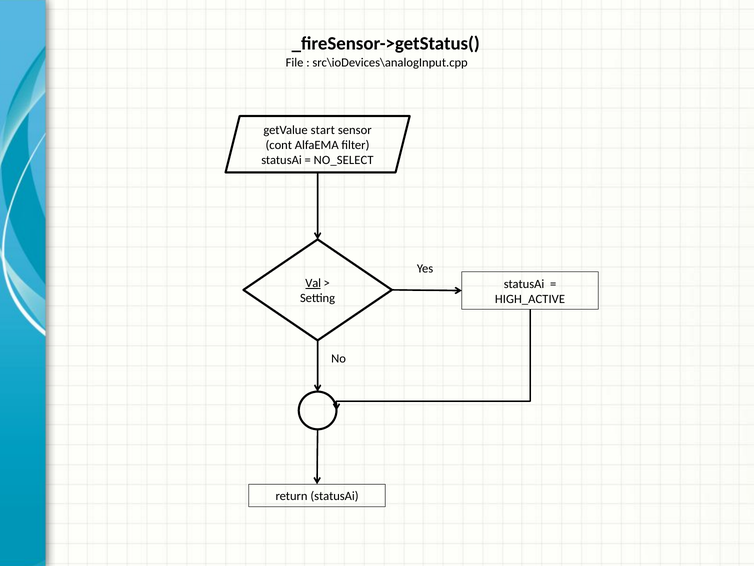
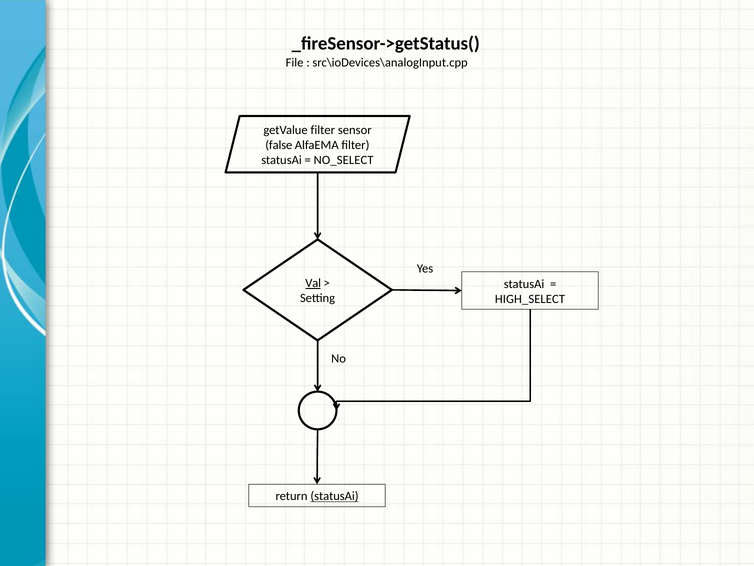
getValue start: start -> filter
cont: cont -> false
HIGH_ACTIVE: HIGH_ACTIVE -> HIGH_SELECT
statusAi at (335, 496) underline: none -> present
